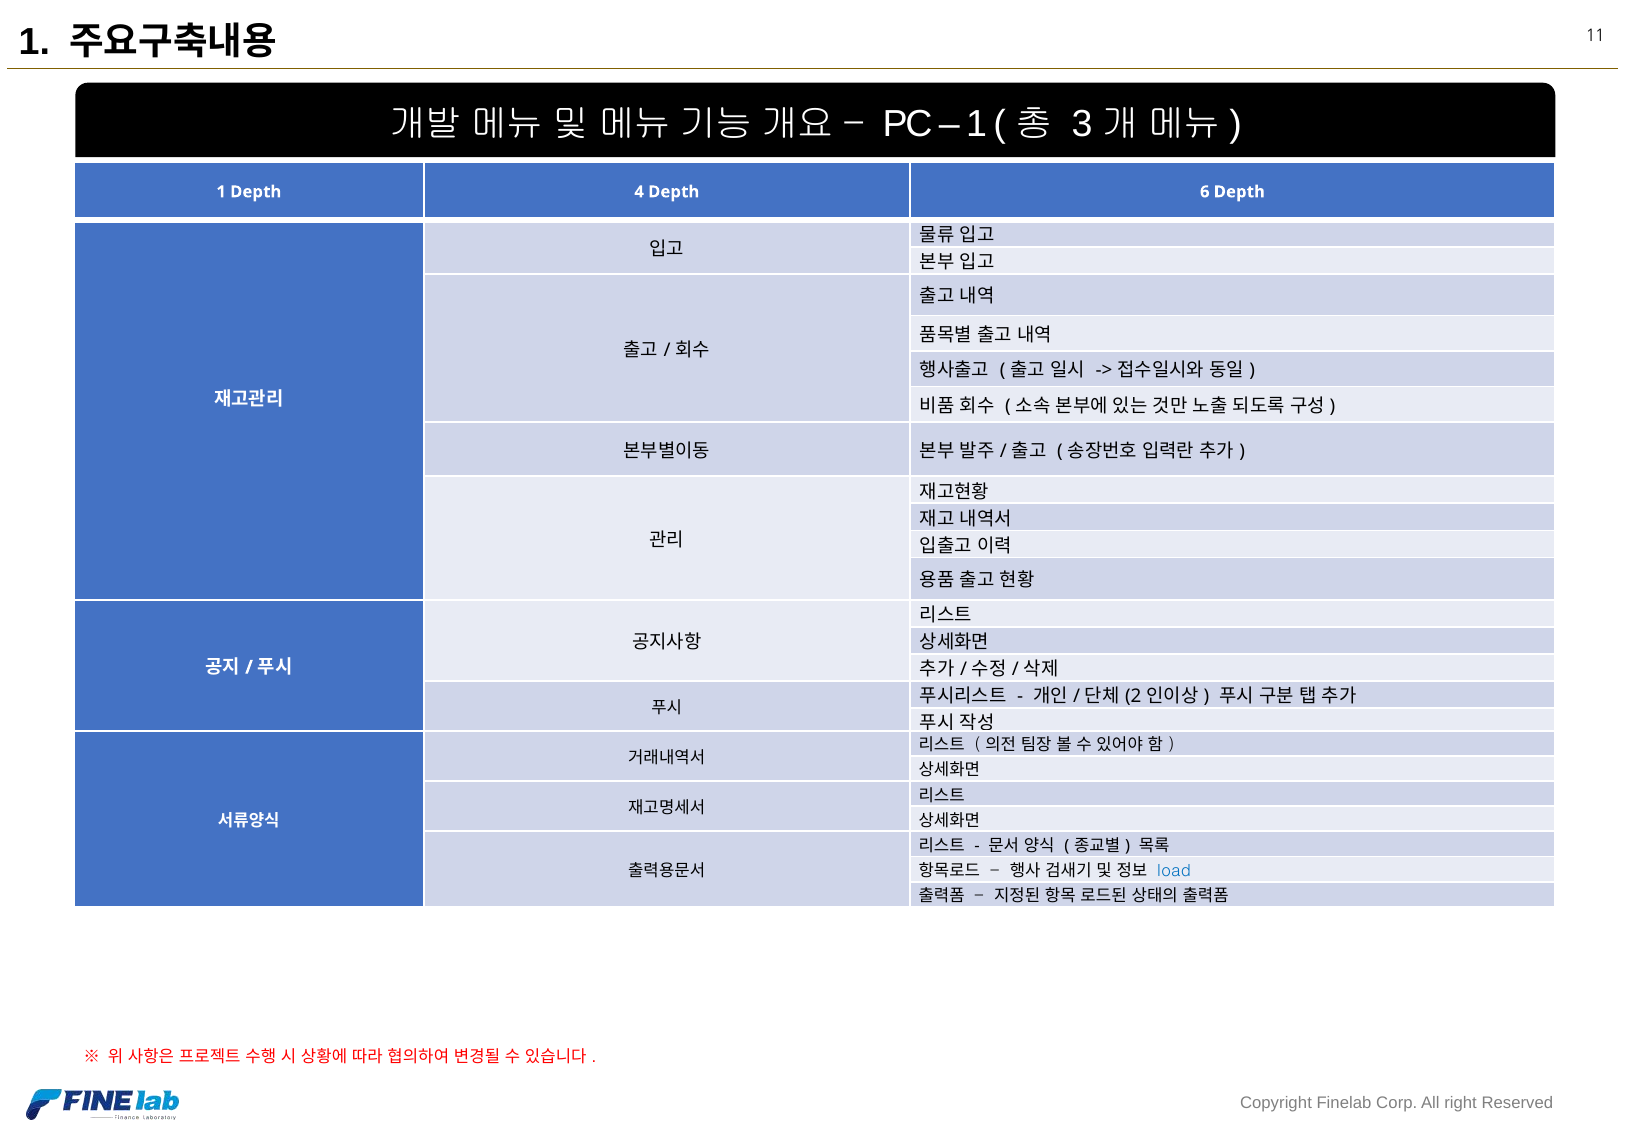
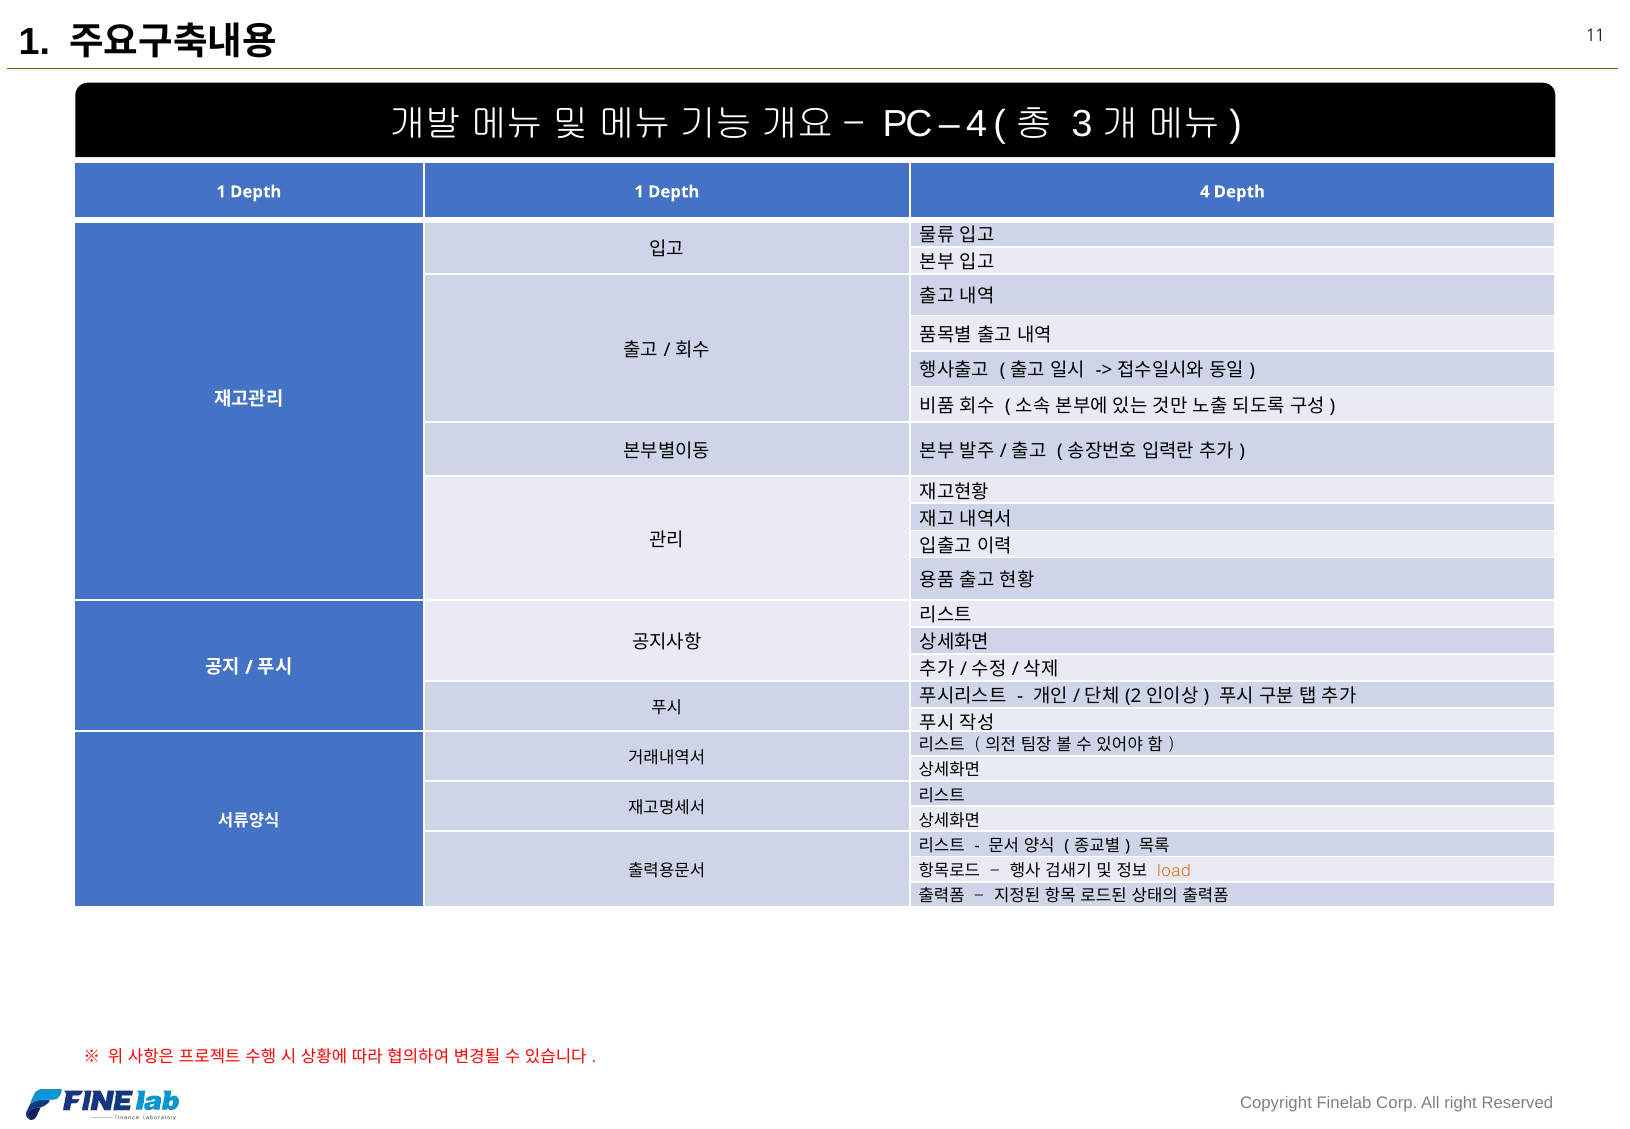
1 at (977, 124): 1 -> 4
Depth 4: 4 -> 1
Depth 6: 6 -> 4
load colour: blue -> orange
